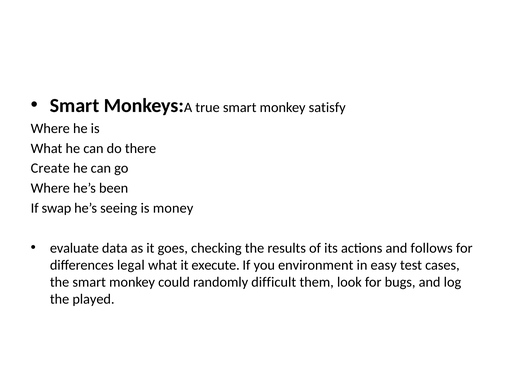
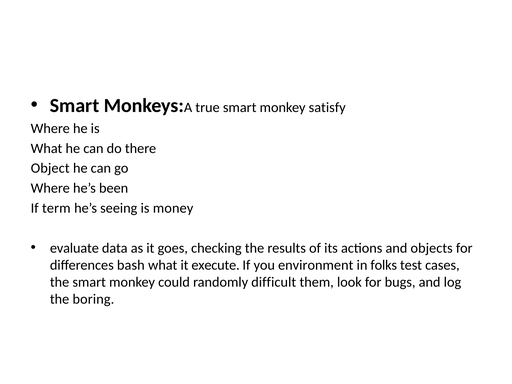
Create: Create -> Object
swap: swap -> term
follows: follows -> objects
legal: legal -> bash
easy: easy -> folks
played: played -> boring
